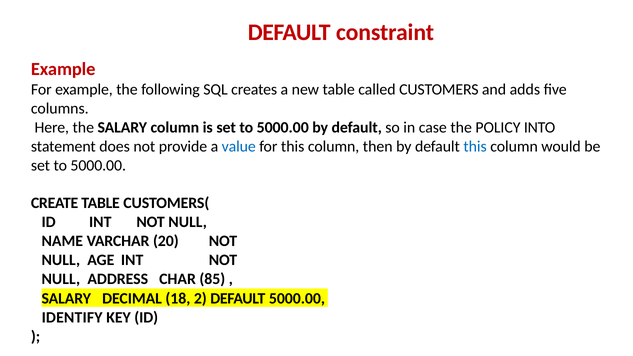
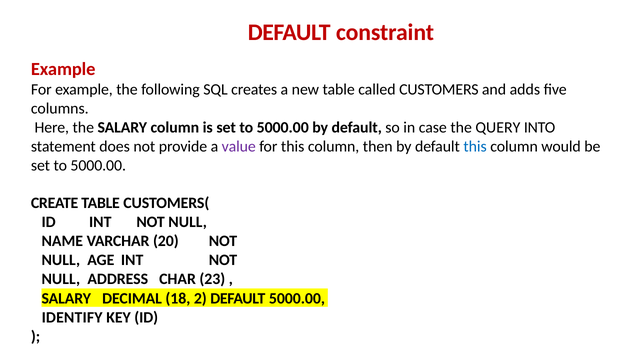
POLICY: POLICY -> QUERY
value colour: blue -> purple
85: 85 -> 23
